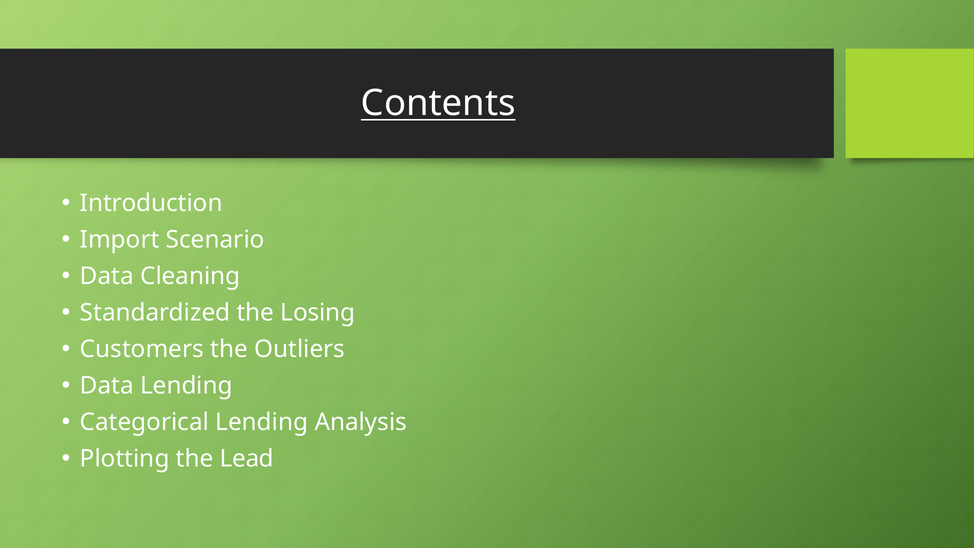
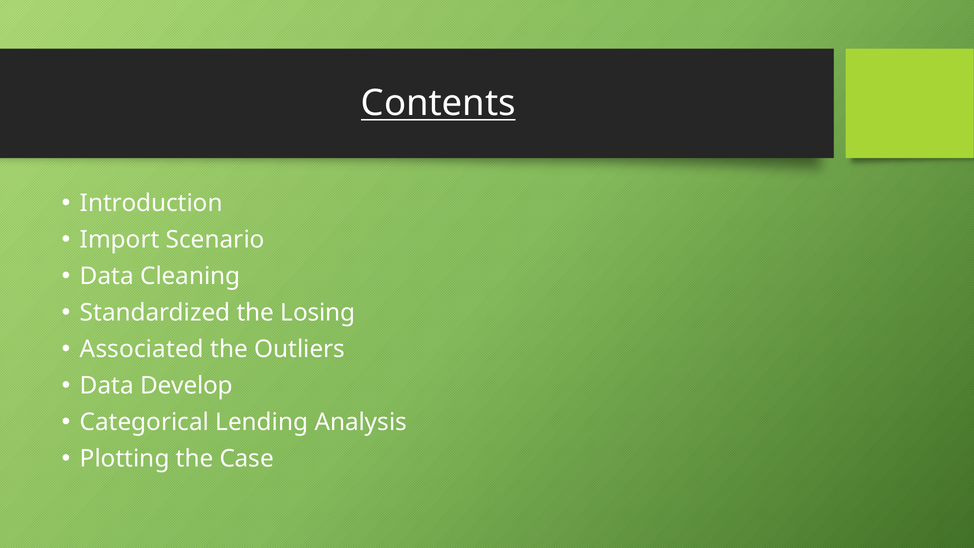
Customers: Customers -> Associated
Data Lending: Lending -> Develop
Lead: Lead -> Case
